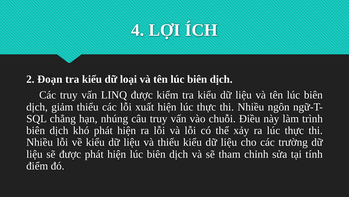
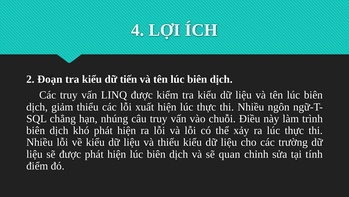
loại: loại -> tiến
tham: tham -> quan
